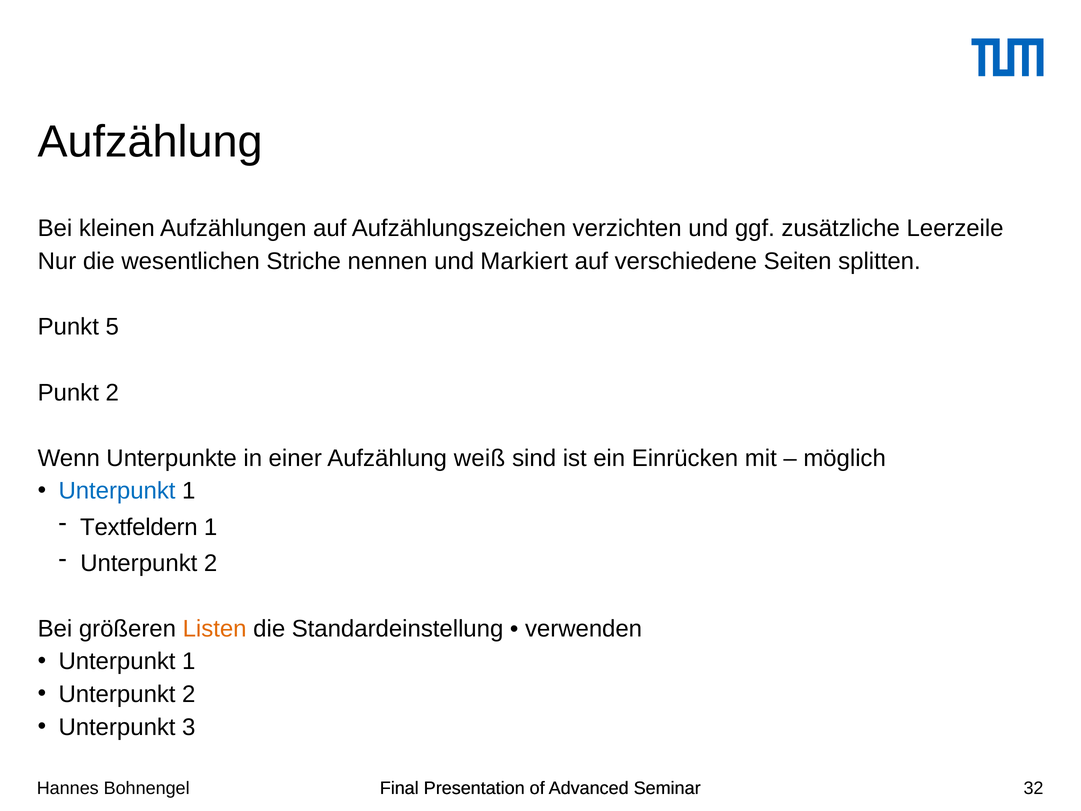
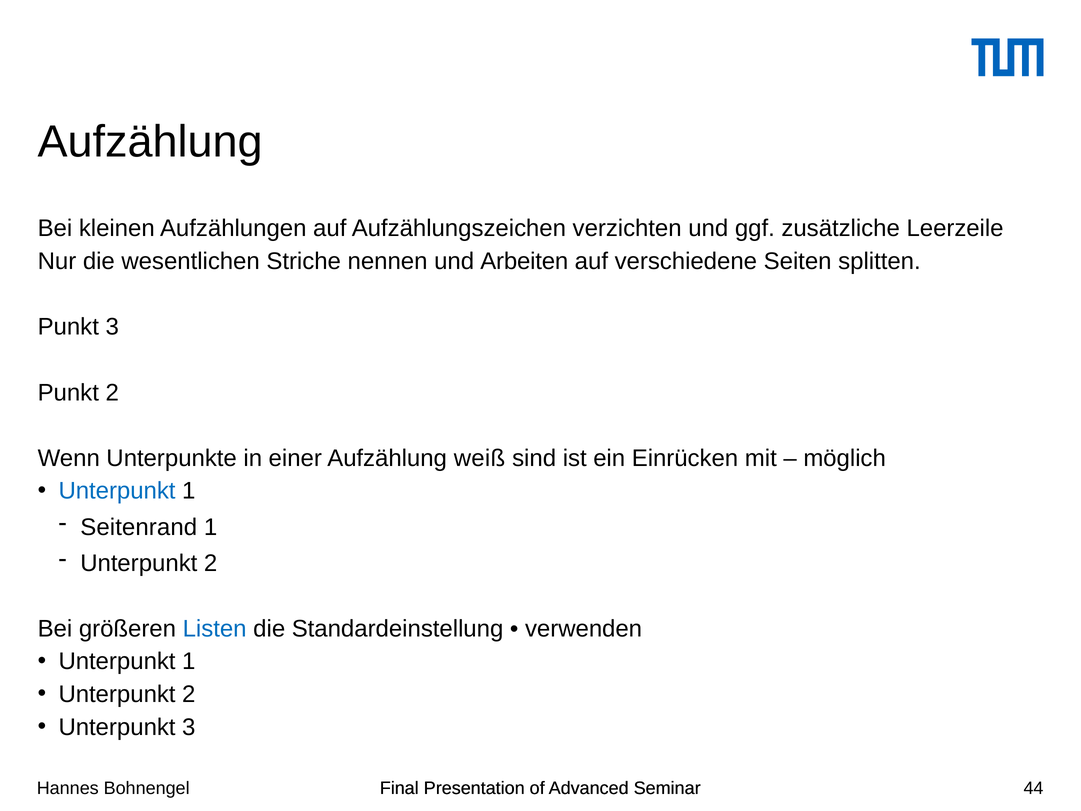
Markiert: Markiert -> Arbeiten
Punkt 5: 5 -> 3
Textfeldern: Textfeldern -> Seitenrand
Listen colour: orange -> blue
32: 32 -> 44
